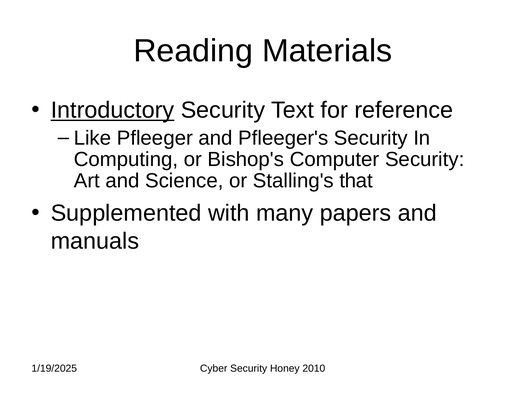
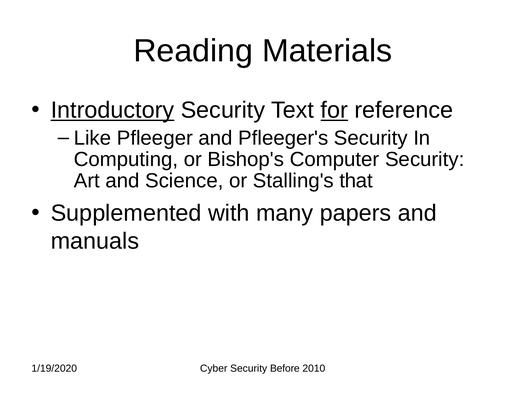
for underline: none -> present
1/19/2025: 1/19/2025 -> 1/19/2020
Honey: Honey -> Before
